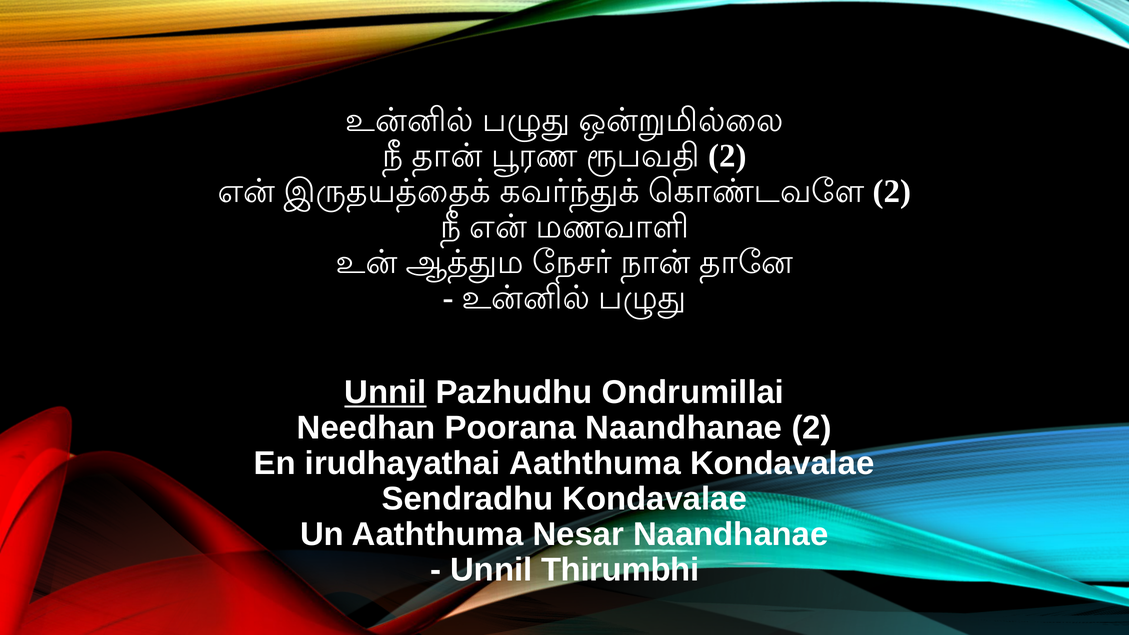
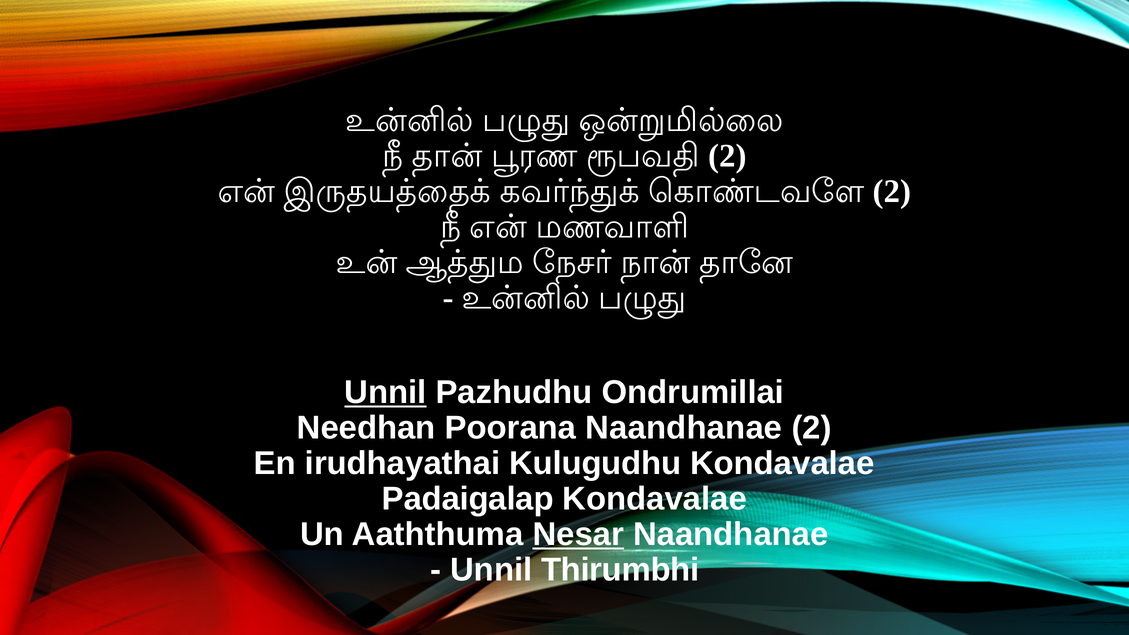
irudhayathai Aaththuma: Aaththuma -> Kulugudhu
Sendradhu: Sendradhu -> Padaigalap
Nesar underline: none -> present
